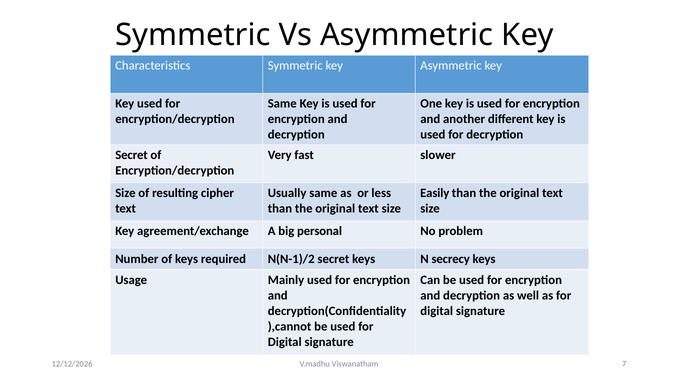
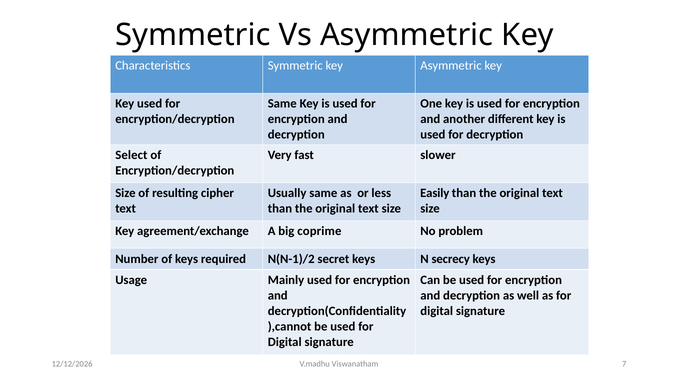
Secret at (131, 155): Secret -> Select
personal: personal -> coprime
